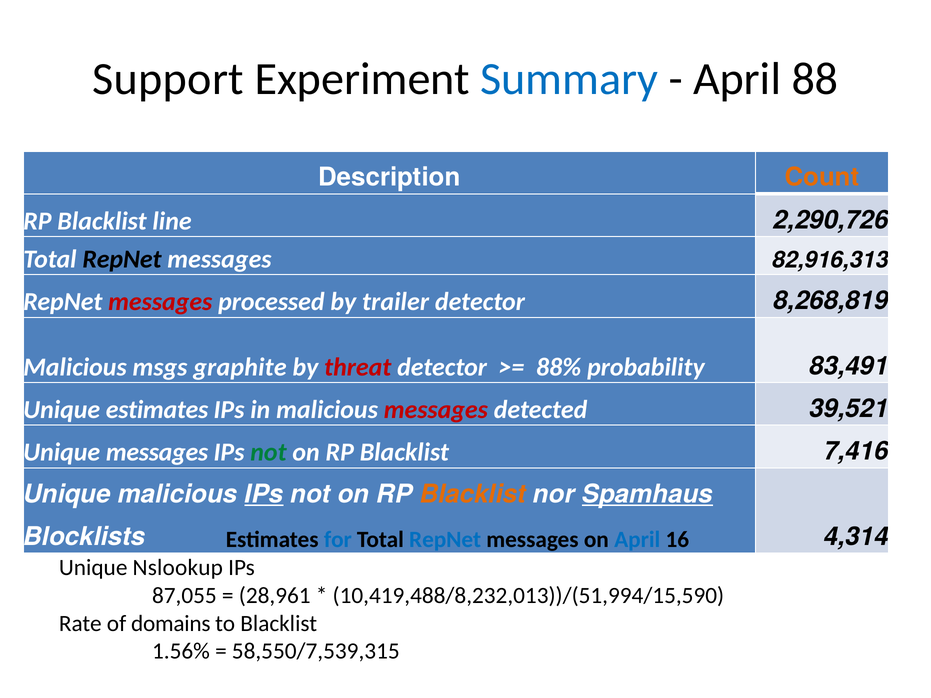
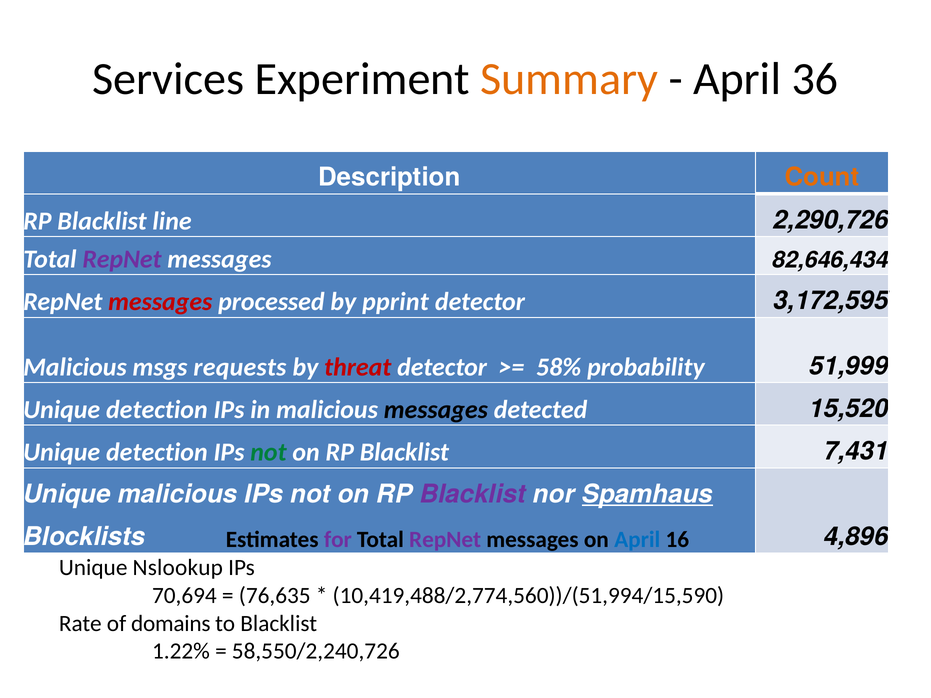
Support: Support -> Services
Summary colour: blue -> orange
88: 88 -> 36
RepNet at (122, 259) colour: black -> purple
82,916,313: 82,916,313 -> 82,646,434
trailer: trailer -> pprint
8,268,819: 8,268,819 -> 3,172,595
graphite: graphite -> requests
88%: 88% -> 58%
83,491: 83,491 -> 51,999
estimates at (157, 410): estimates -> detection
messages at (436, 410) colour: red -> black
39,521: 39,521 -> 15,520
messages at (157, 452): messages -> detection
7,416: 7,416 -> 7,431
IPs at (264, 494) underline: present -> none
Blacklist at (473, 494) colour: orange -> purple
4,314: 4,314 -> 4,896
for colour: blue -> purple
RepNet at (445, 540) colour: blue -> purple
87,055: 87,055 -> 70,694
28,961: 28,961 -> 76,635
10,419,488/8,232,013))/(51,994/15,590: 10,419,488/8,232,013))/(51,994/15,590 -> 10,419,488/2,774,560))/(51,994/15,590
1.56%: 1.56% -> 1.22%
58,550/7,539,315: 58,550/7,539,315 -> 58,550/2,240,726
